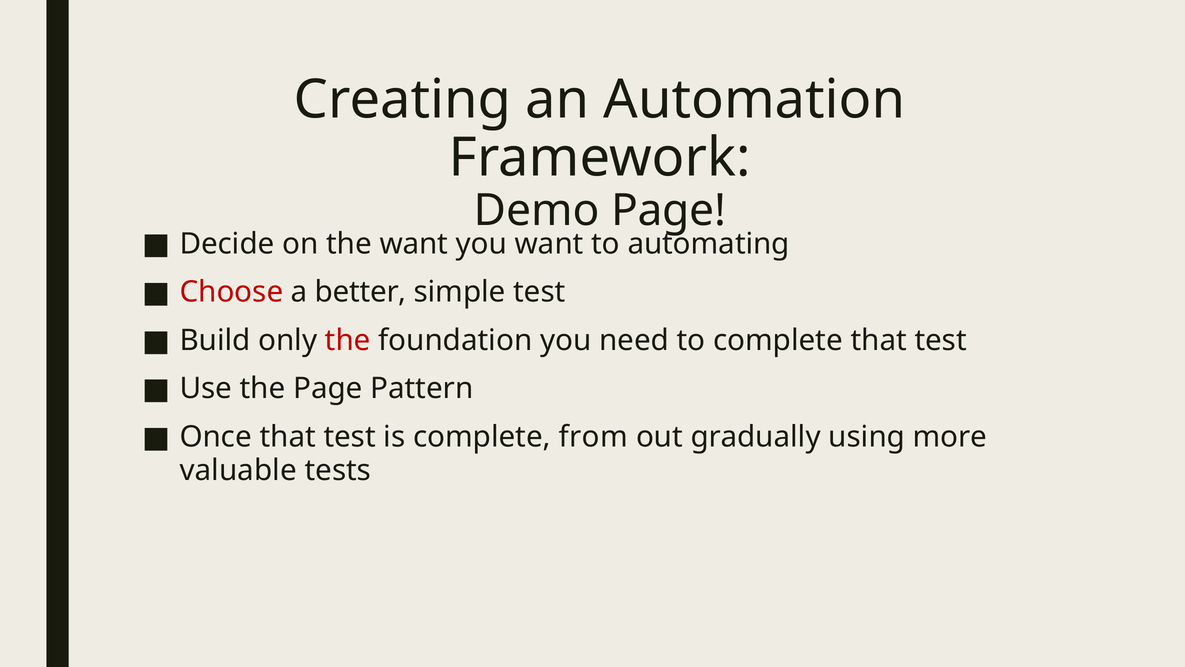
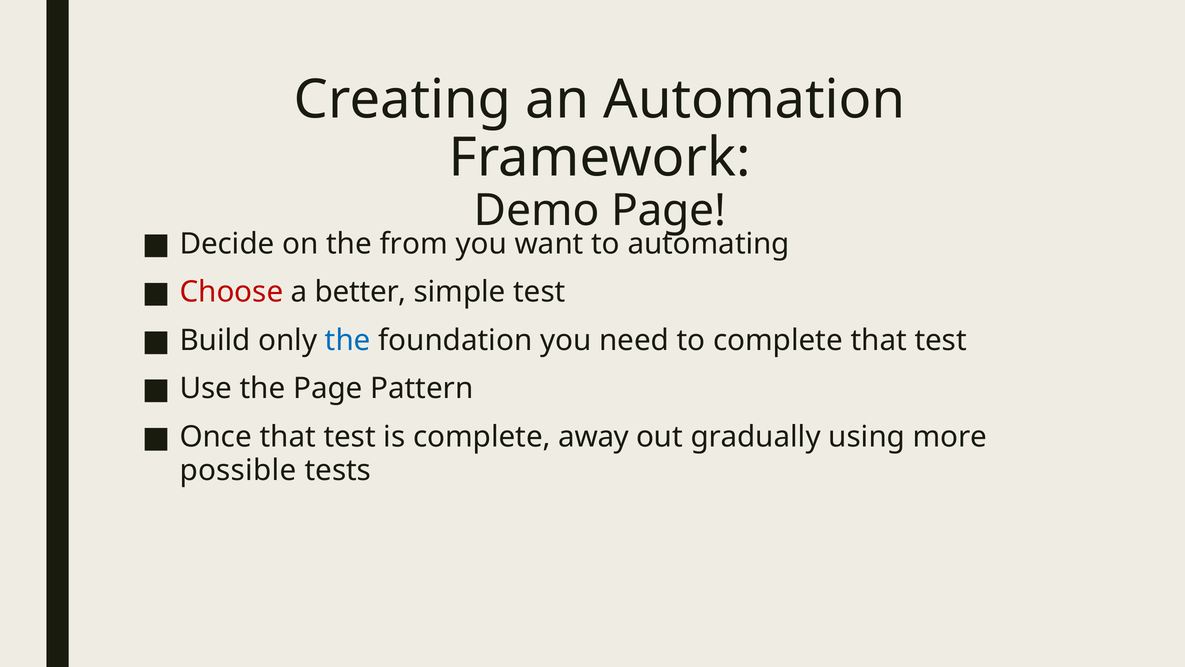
the want: want -> from
the at (348, 340) colour: red -> blue
from: from -> away
valuable: valuable -> possible
